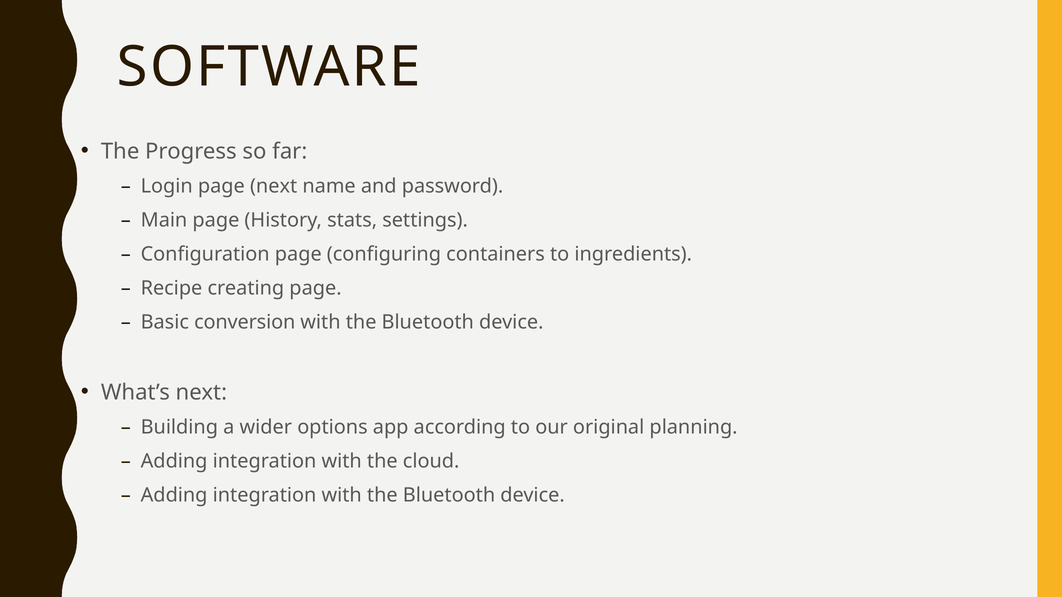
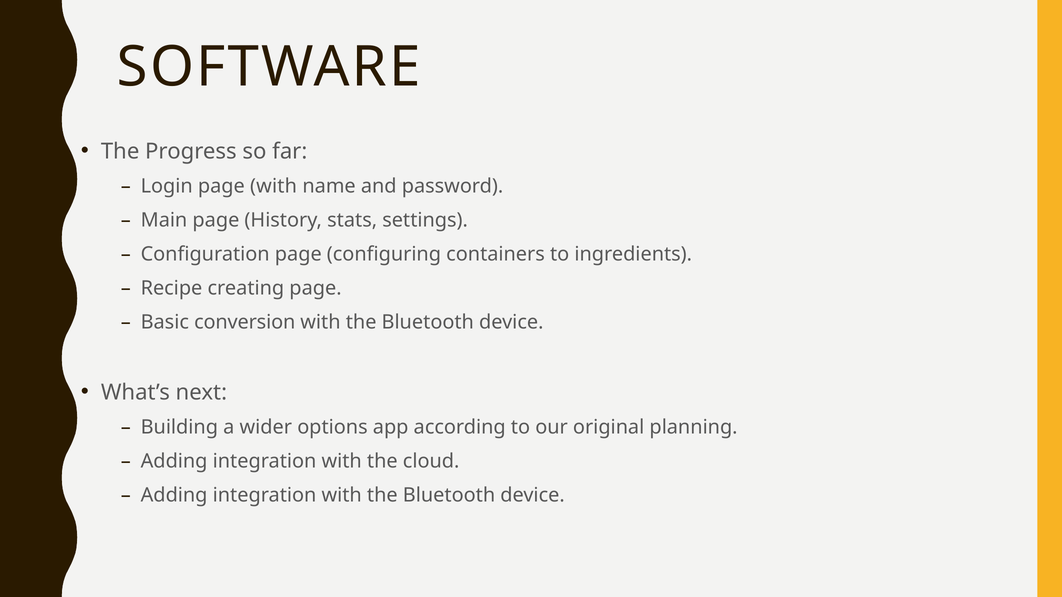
page next: next -> with
